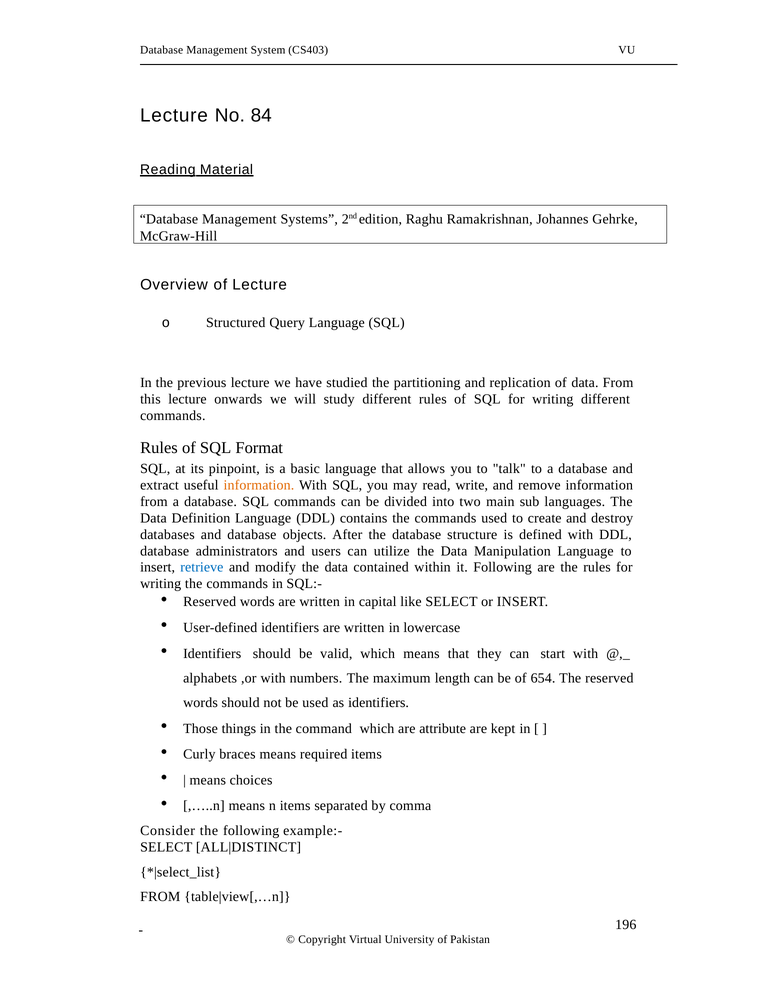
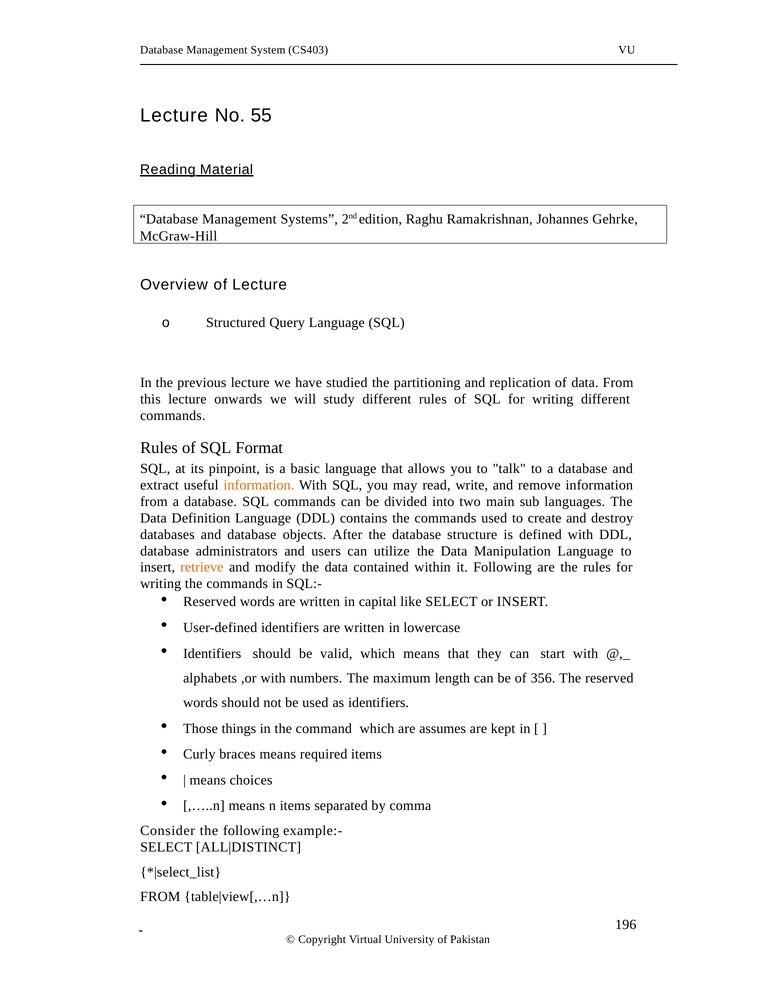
84: 84 -> 55
retrieve colour: blue -> orange
654: 654 -> 356
attribute: attribute -> assumes
